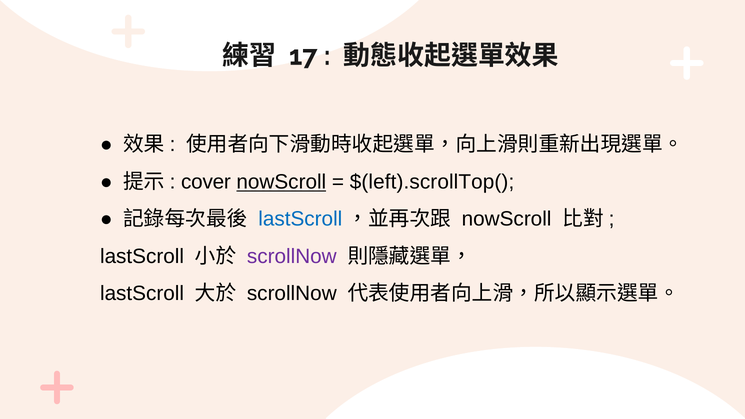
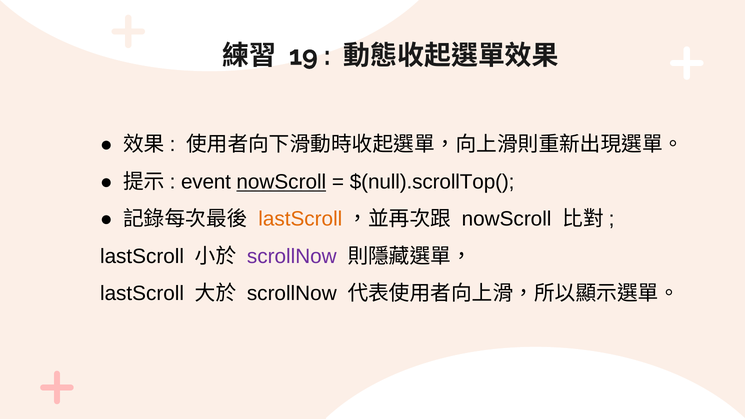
17: 17 -> 19
cover: cover -> event
$(left).scrollTop(: $(left).scrollTop( -> $(null).scrollTop(
lastScroll at (300, 219) colour: blue -> orange
